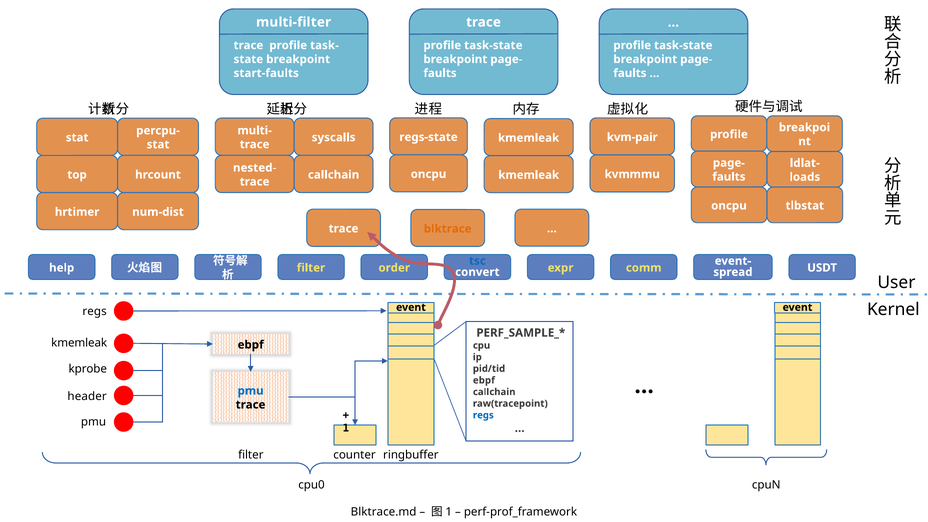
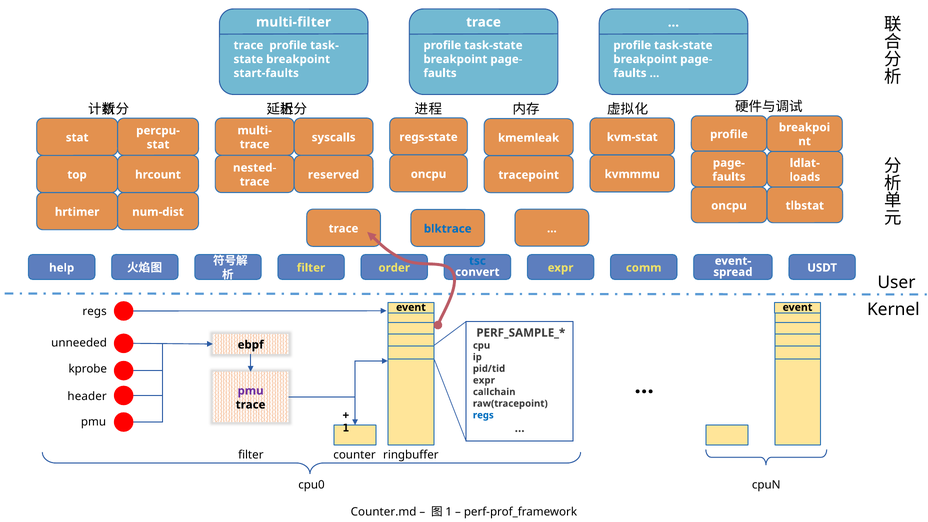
kvm-pair: kvm-pair -> kvm-stat
callchain at (334, 175): callchain -> reserved
kmemleak at (529, 175): kmemleak -> tracepoint
blktrace colour: orange -> blue
kmemleak at (79, 343): kmemleak -> unneeded
ebpf at (484, 380): ebpf -> expr
pmu at (251, 391) colour: blue -> purple
Blktrace.md: Blktrace.md -> Counter.md
